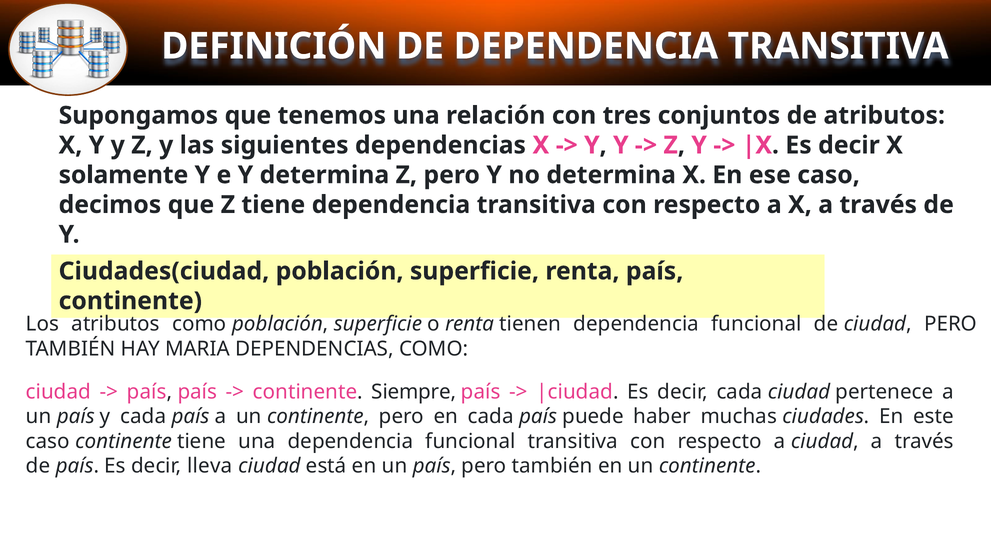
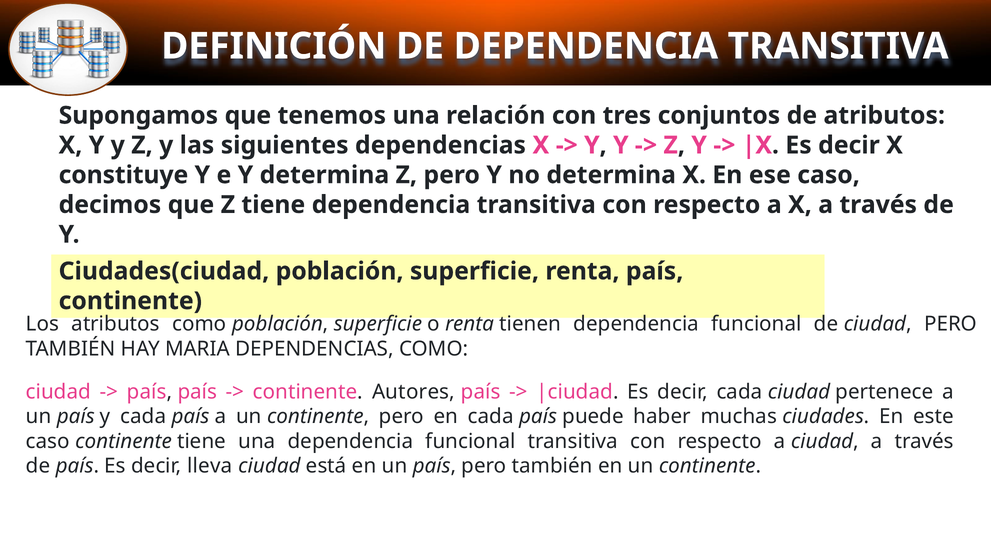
solamente: solamente -> constituye
Siempre: Siempre -> Autores
